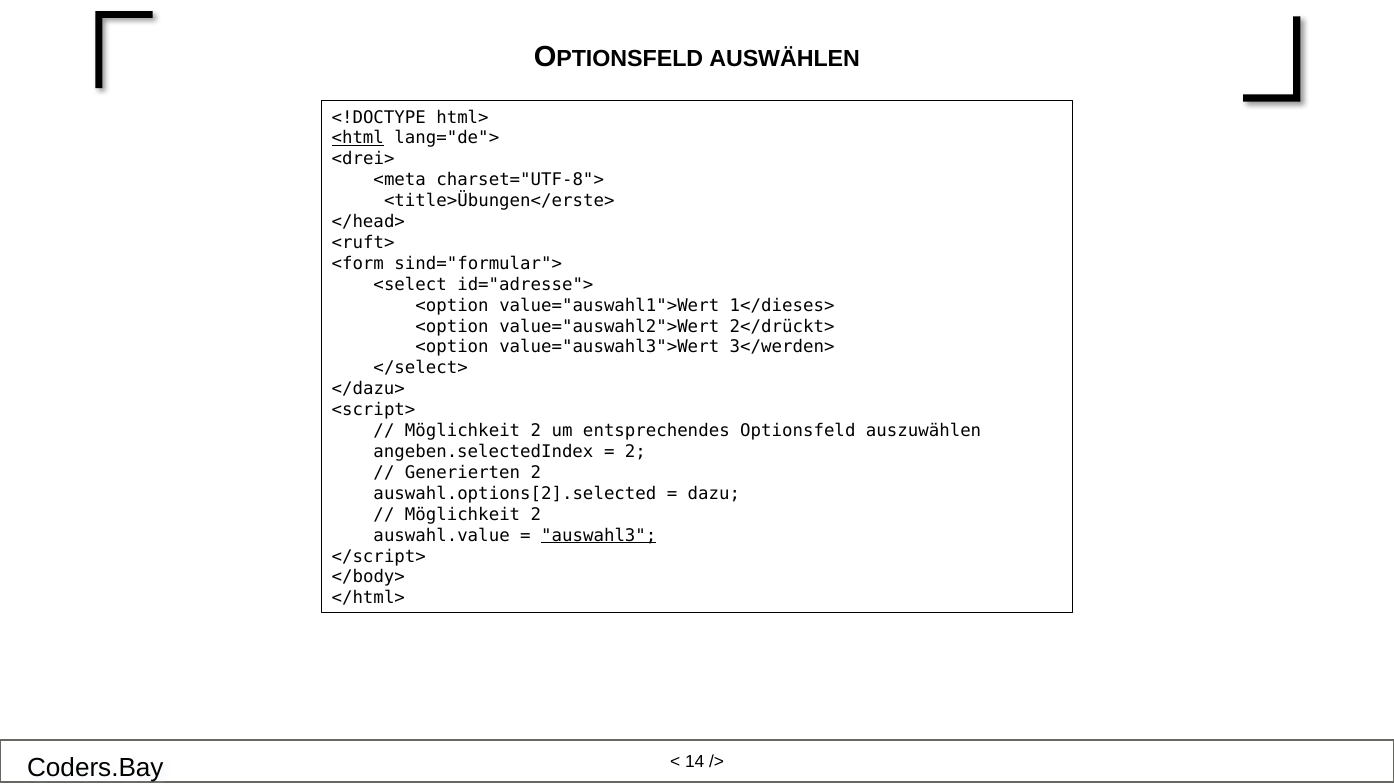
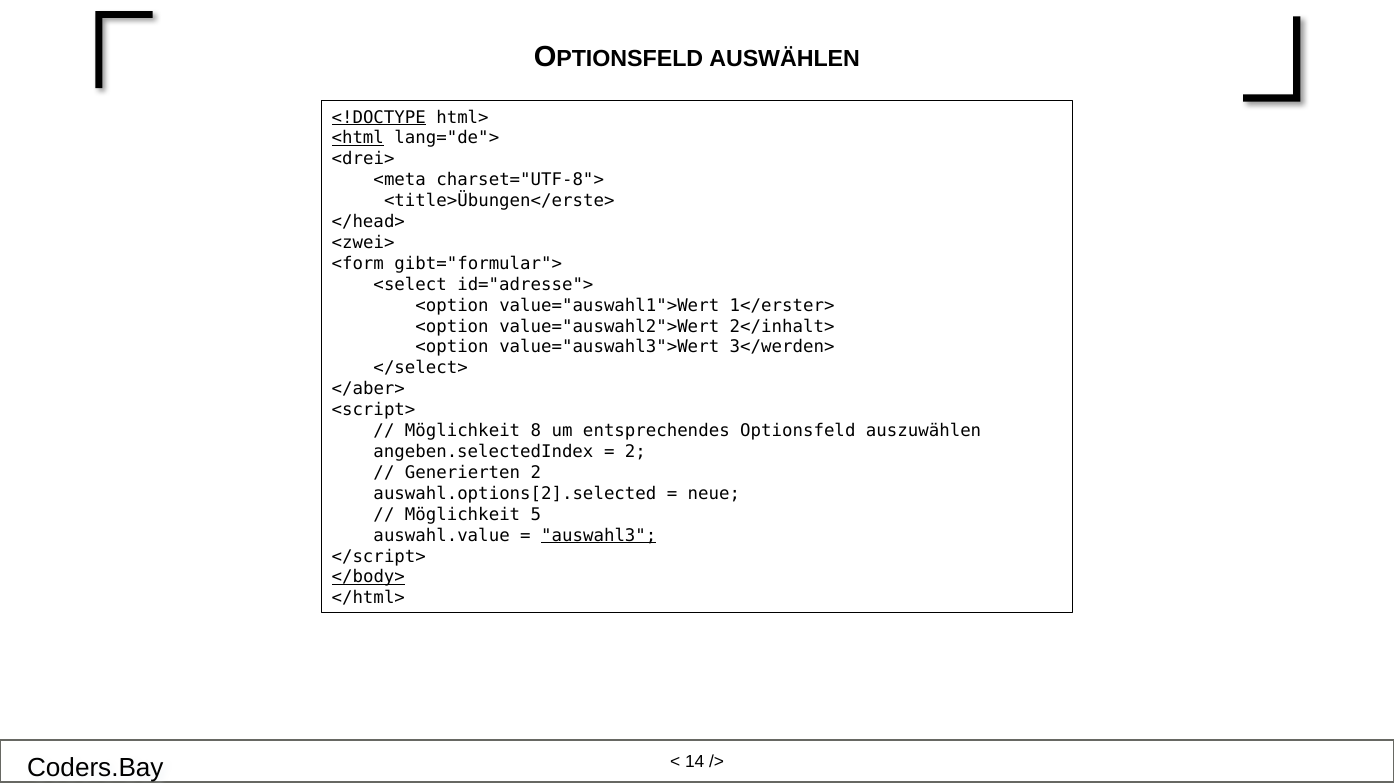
<!DOCTYPE underline: none -> present
<ruft>: <ruft> -> <zwei>
sind="formular">: sind="formular"> -> gibt="formular">
1</dieses>: 1</dieses> -> 1</erster>
2</drückt>: 2</drückt> -> 2</inhalt>
</dazu>: </dazu> -> </aber>
2 at (536, 431): 2 -> 8
dazu: dazu -> neue
2 at (536, 515): 2 -> 5
</body> underline: none -> present
